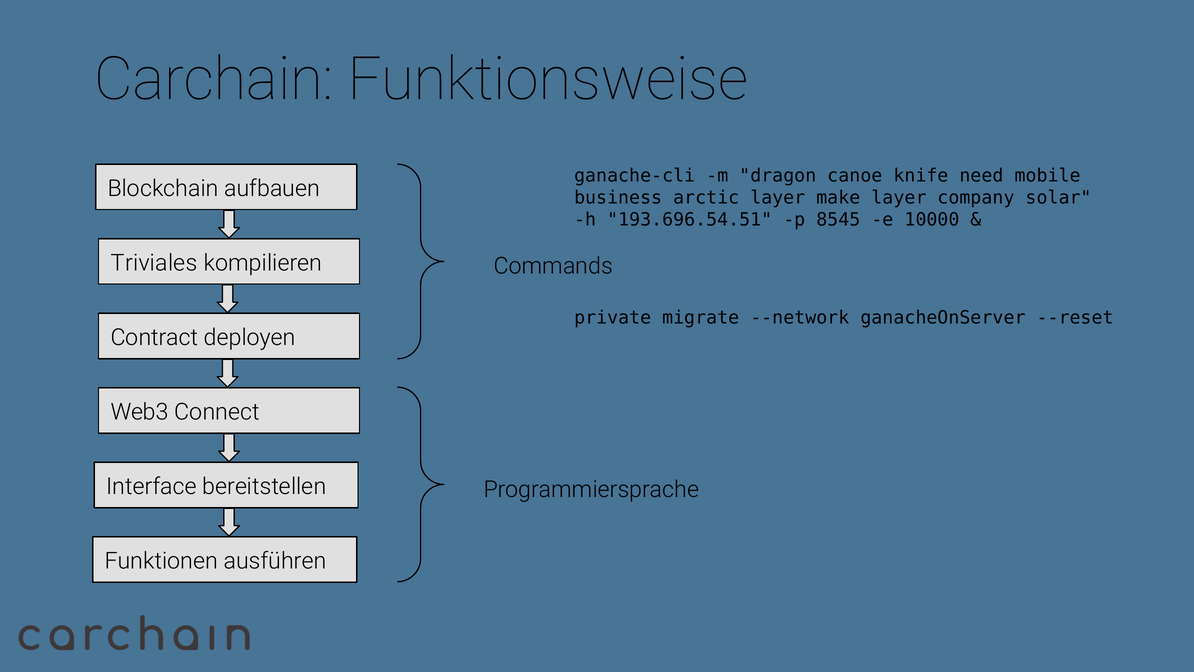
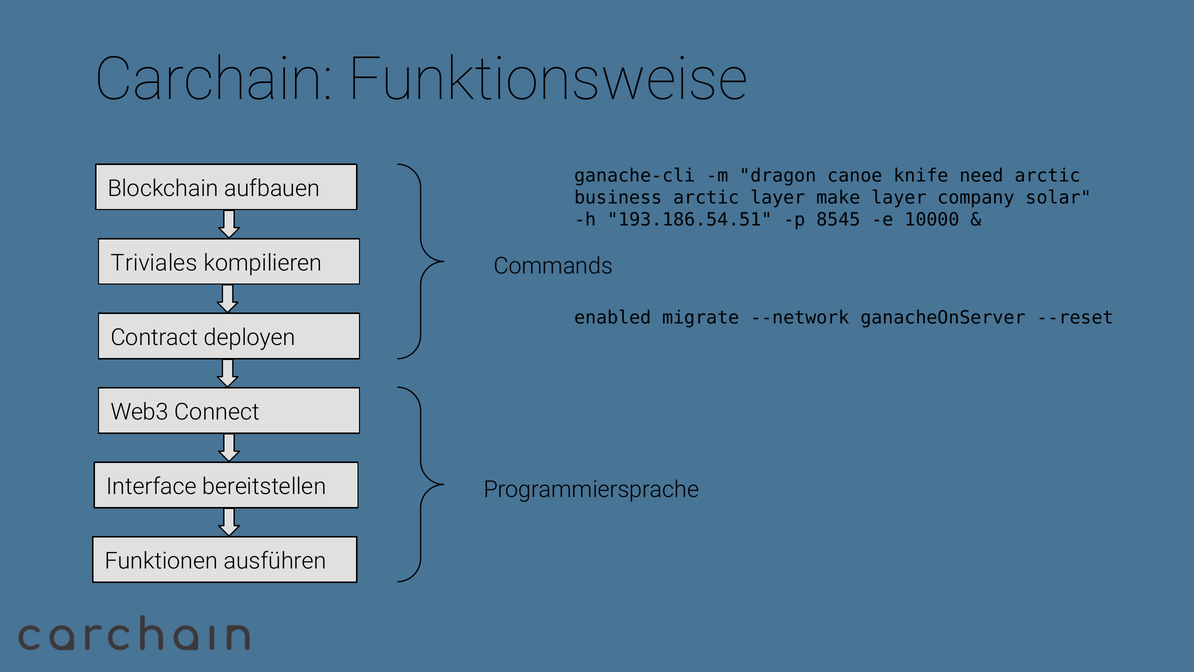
need mobile: mobile -> arctic
193.696.54.51: 193.696.54.51 -> 193.186.54.51
private: private -> enabled
